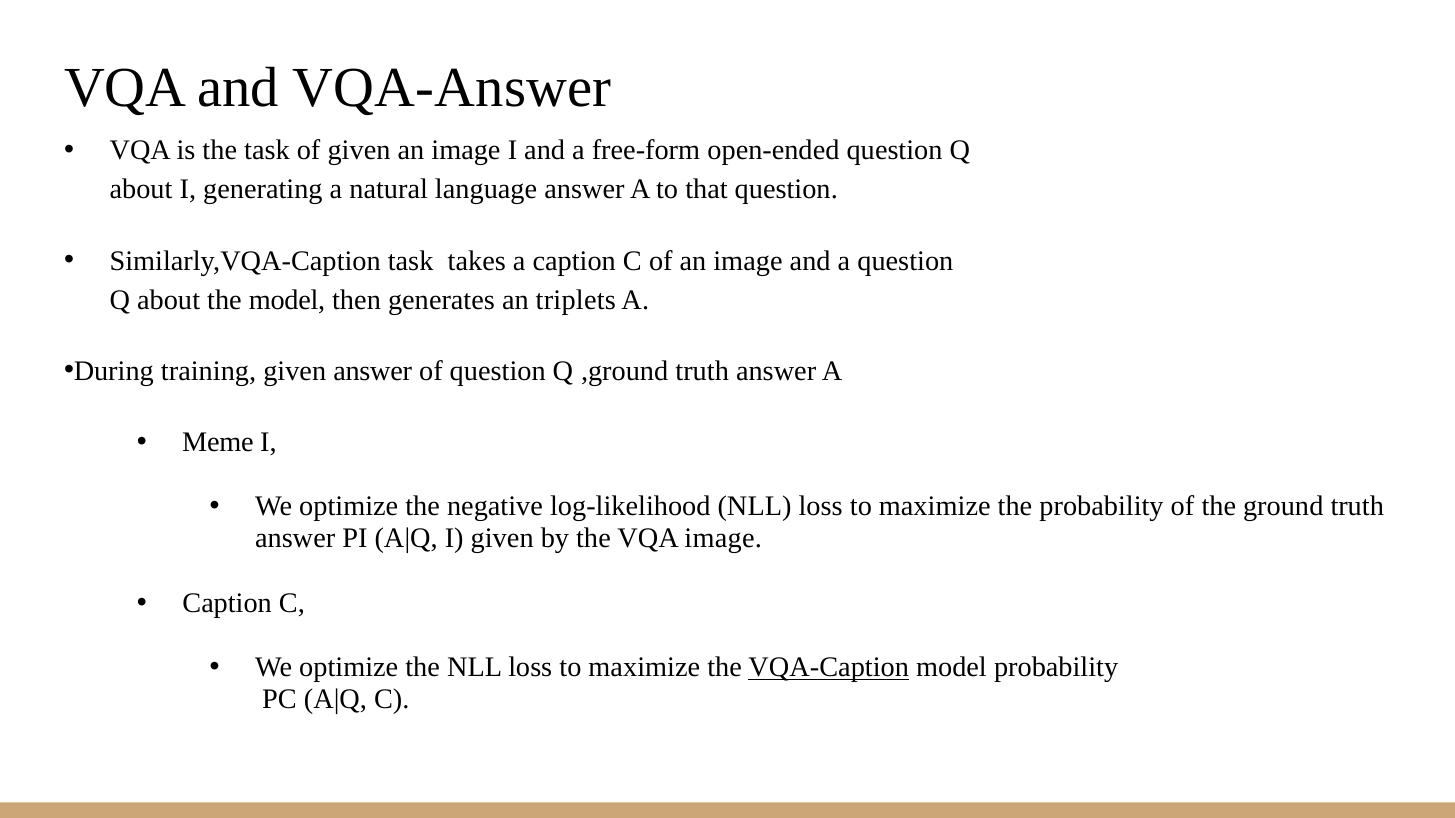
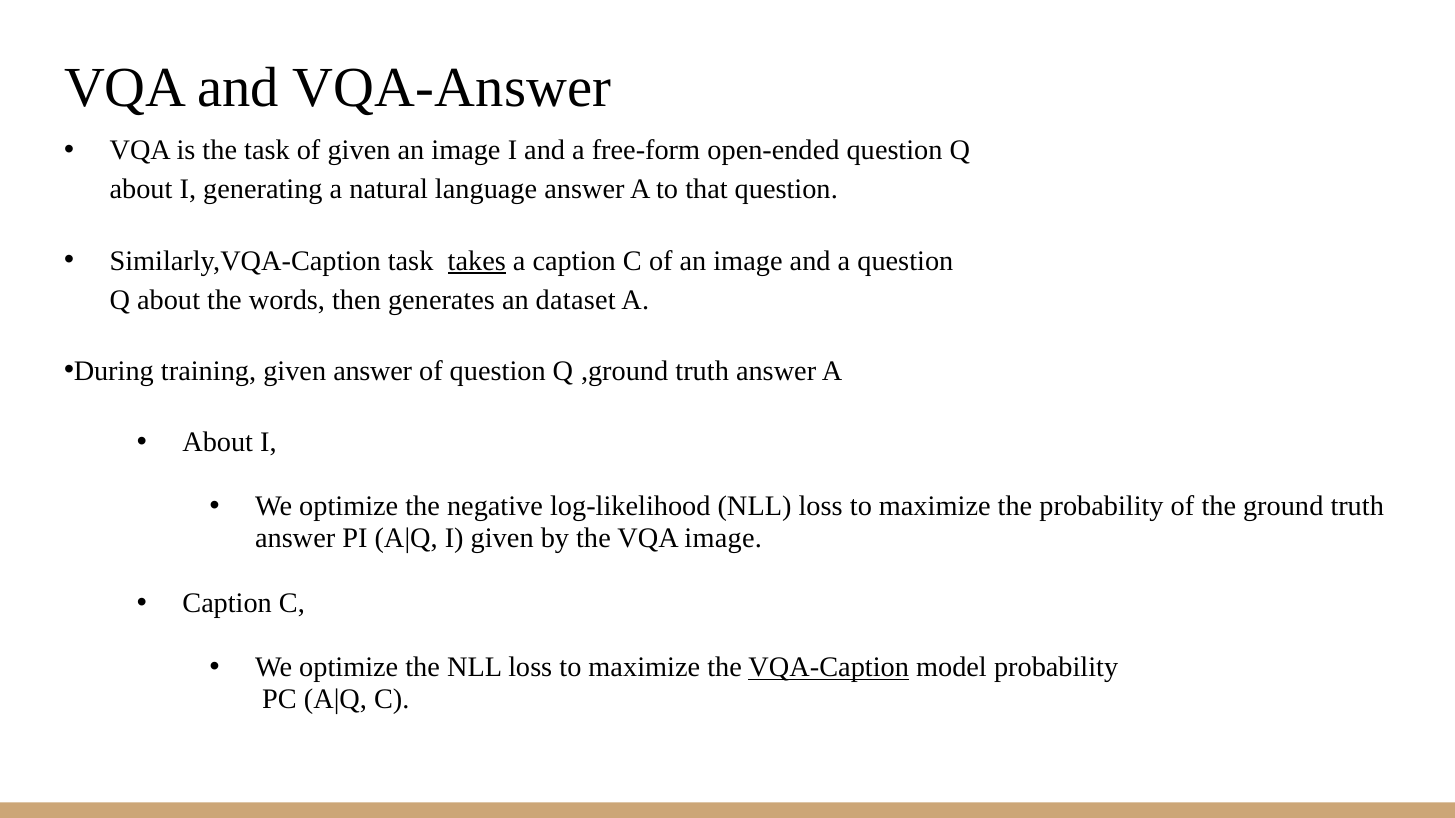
takes underline: none -> present
the model: model -> words
triplets: triplets -> dataset
Meme at (218, 443): Meme -> About
